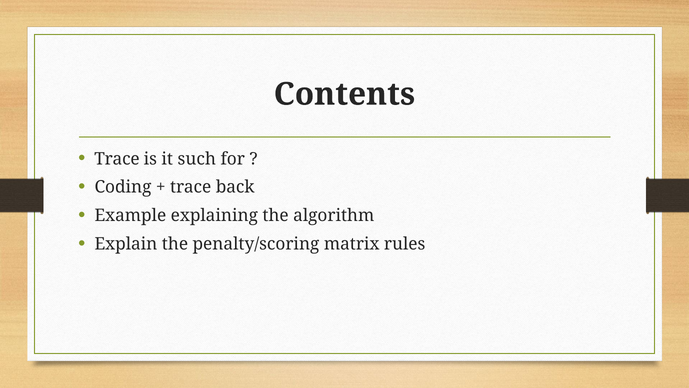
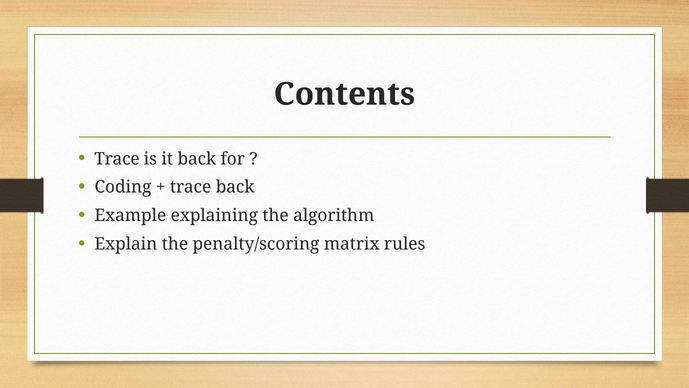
it such: such -> back
